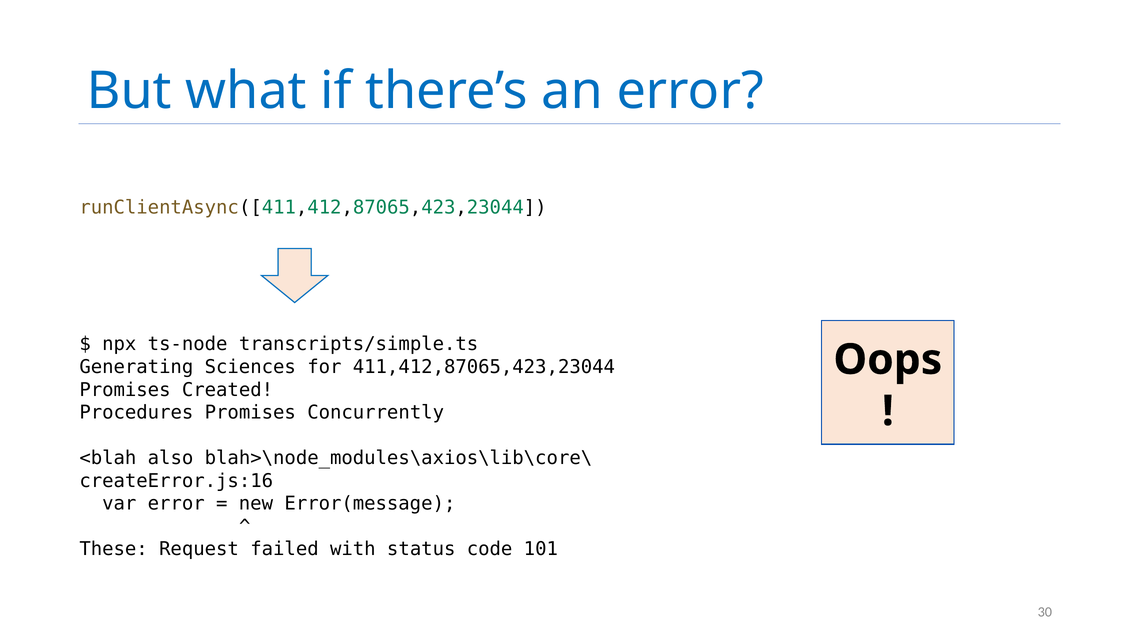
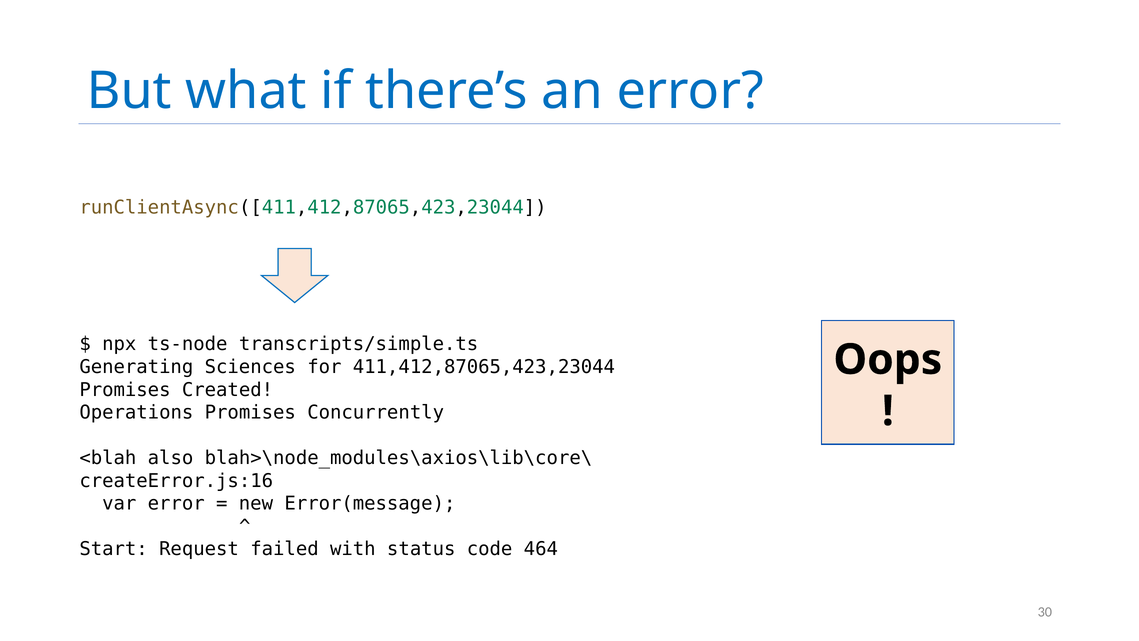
Procedures: Procedures -> Operations
These: These -> Start
101: 101 -> 464
